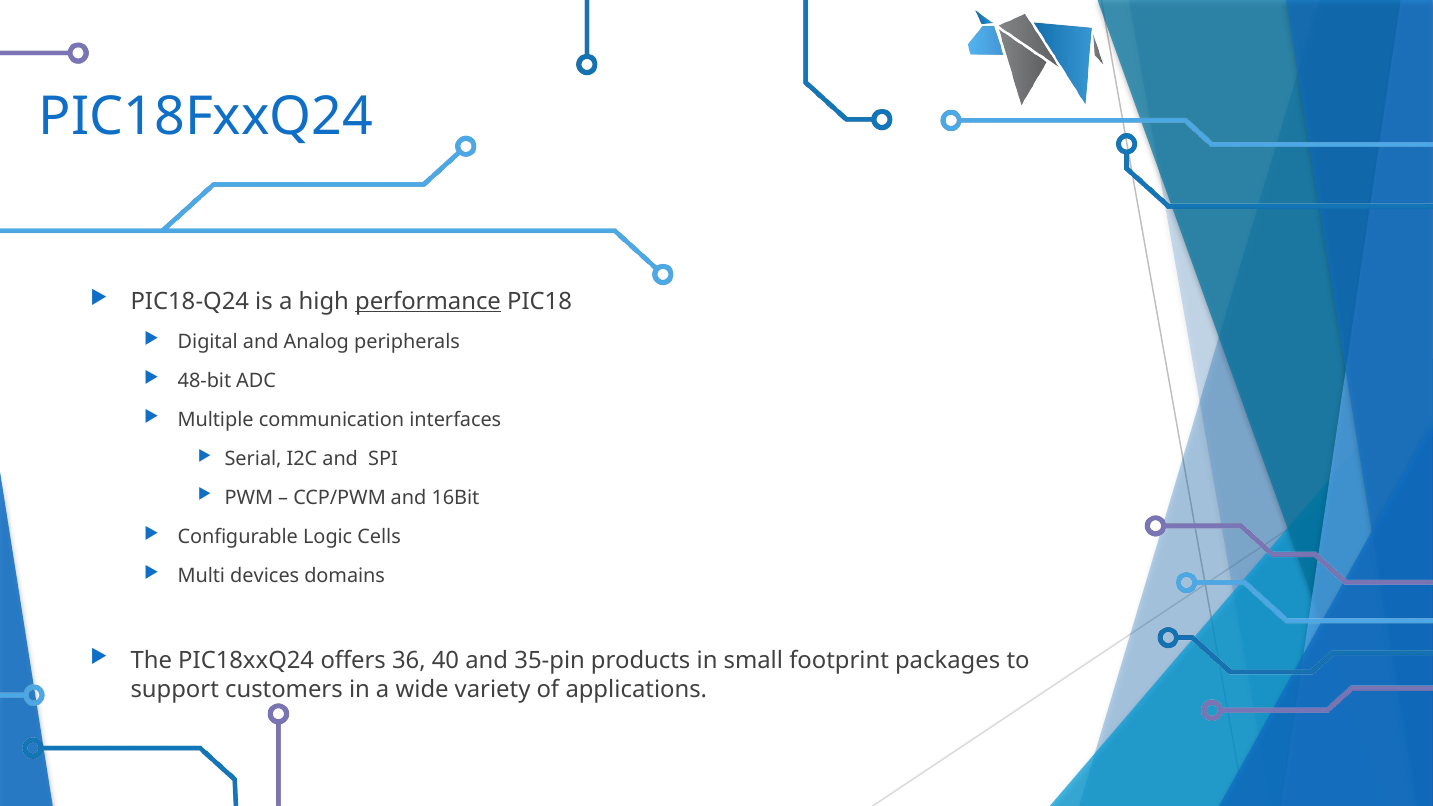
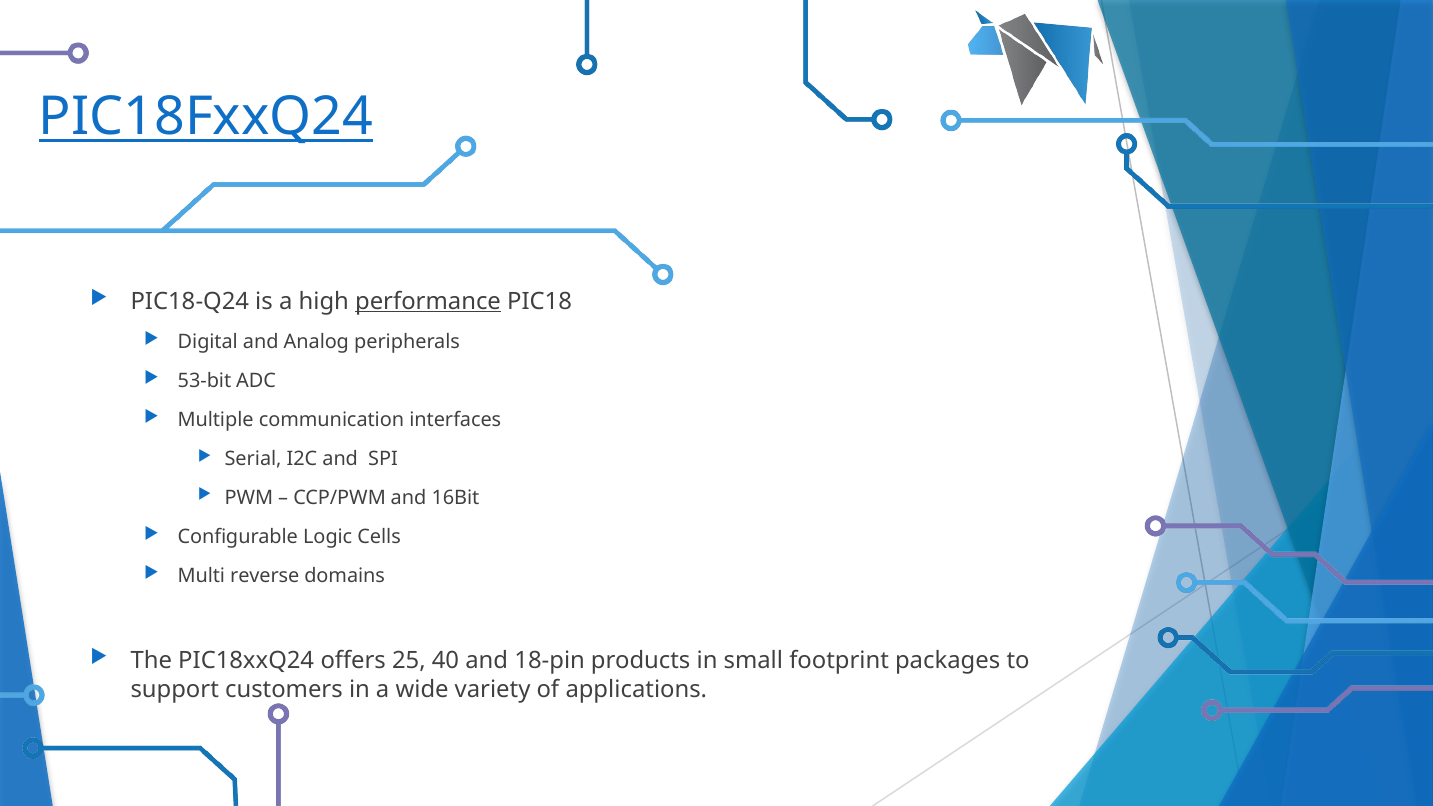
PIC18FxxQ24 underline: none -> present
48-bit: 48-bit -> 53-bit
devices: devices -> reverse
36: 36 -> 25
35-pin: 35-pin -> 18-pin
